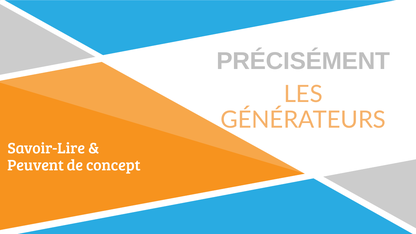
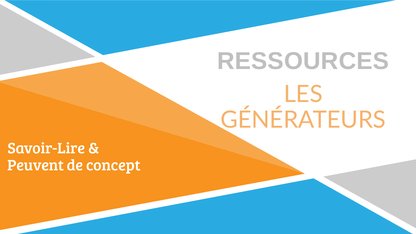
PRÉCISÉMENT: PRÉCISÉMENT -> RESSOURCES
